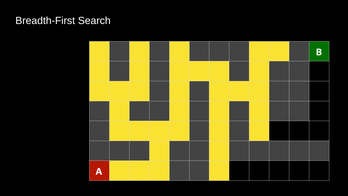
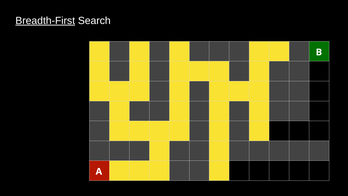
Breadth-First underline: none -> present
